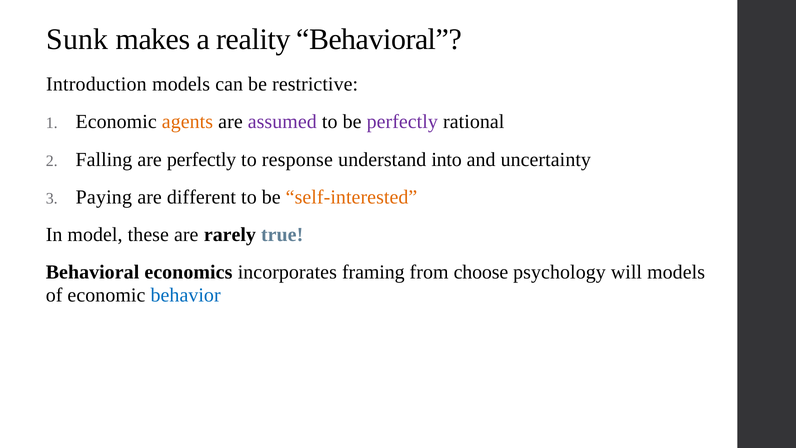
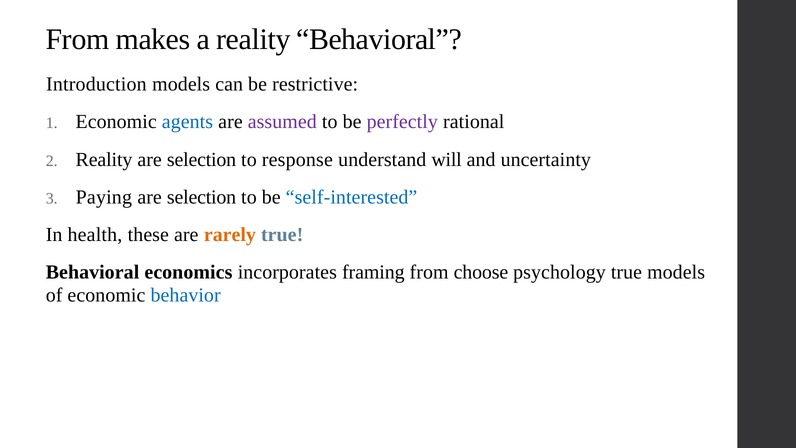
Sunk at (77, 39): Sunk -> From
agents colour: orange -> blue
Falling at (104, 159): Falling -> Reality
perfectly at (202, 159): perfectly -> selection
into: into -> will
different at (201, 197): different -> selection
self-interested colour: orange -> blue
model: model -> health
rarely colour: black -> orange
psychology will: will -> true
